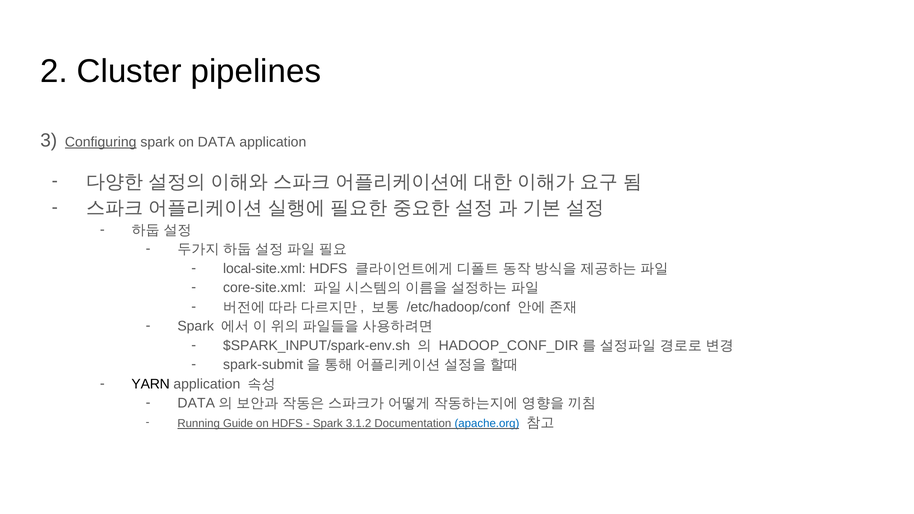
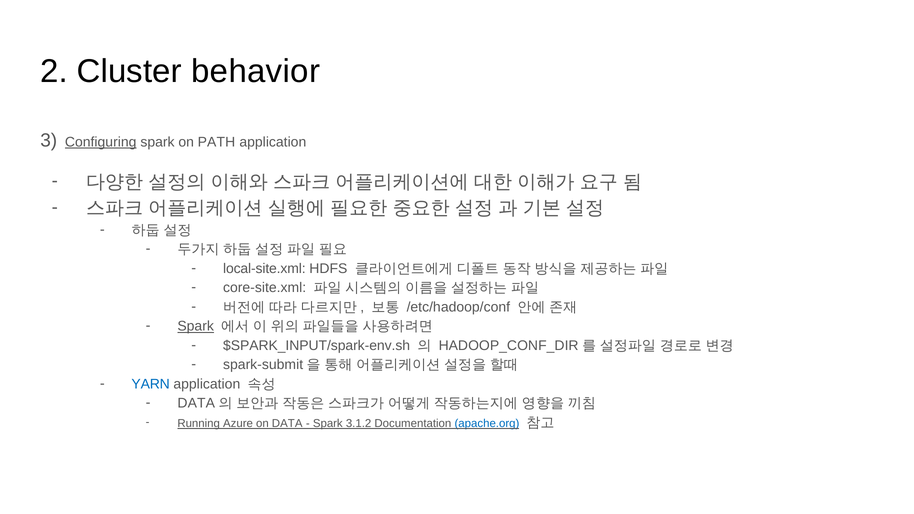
pipelines: pipelines -> behavior
on DATA: DATA -> PATH
Spark at (196, 326) underline: none -> present
YARN colour: black -> blue
Guide: Guide -> Azure
on HDFS: HDFS -> DATA
